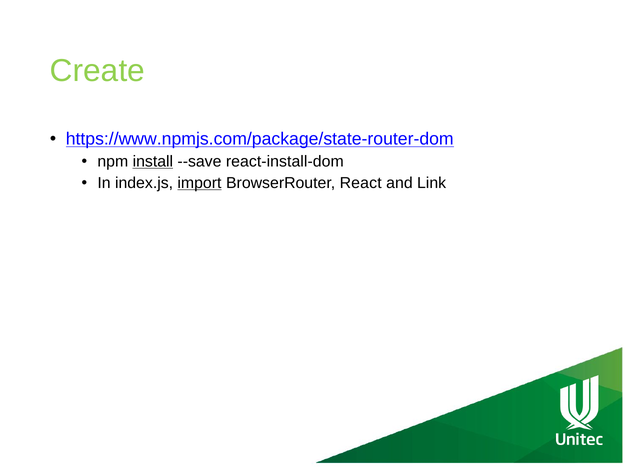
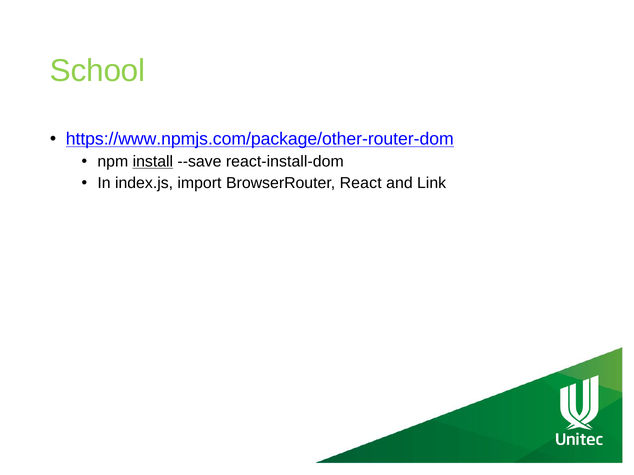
Create: Create -> School
https://www.npmjs.com/package/state-router-dom: https://www.npmjs.com/package/state-router-dom -> https://www.npmjs.com/package/other-router-dom
import underline: present -> none
